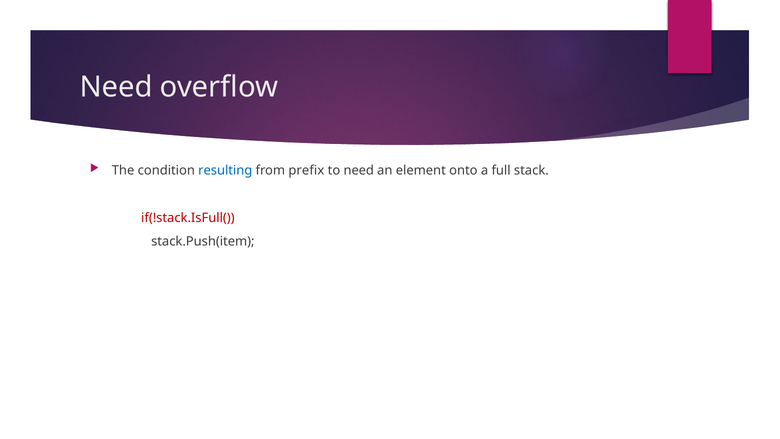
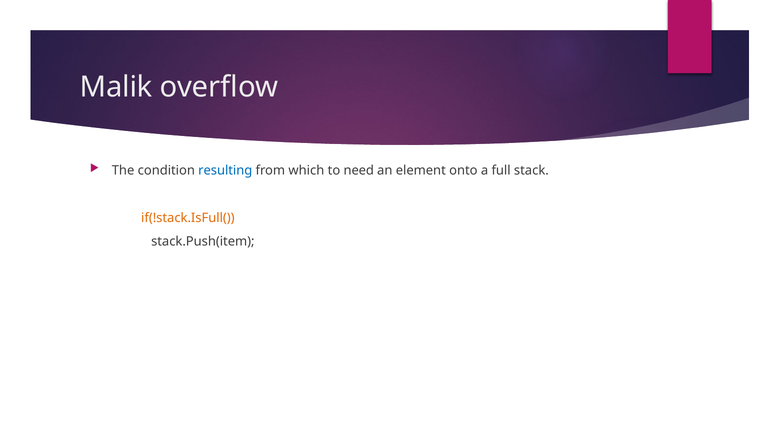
Need at (116, 87): Need -> Malik
prefix: prefix -> which
if(!stack.IsFull( colour: red -> orange
